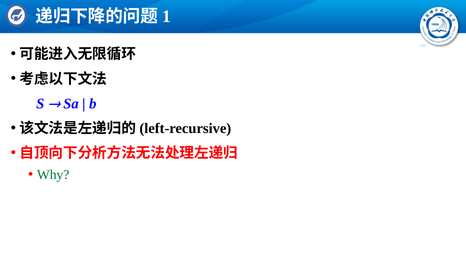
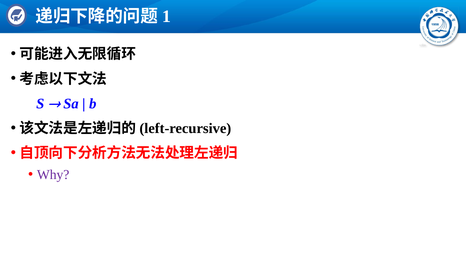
Why colour: green -> purple
